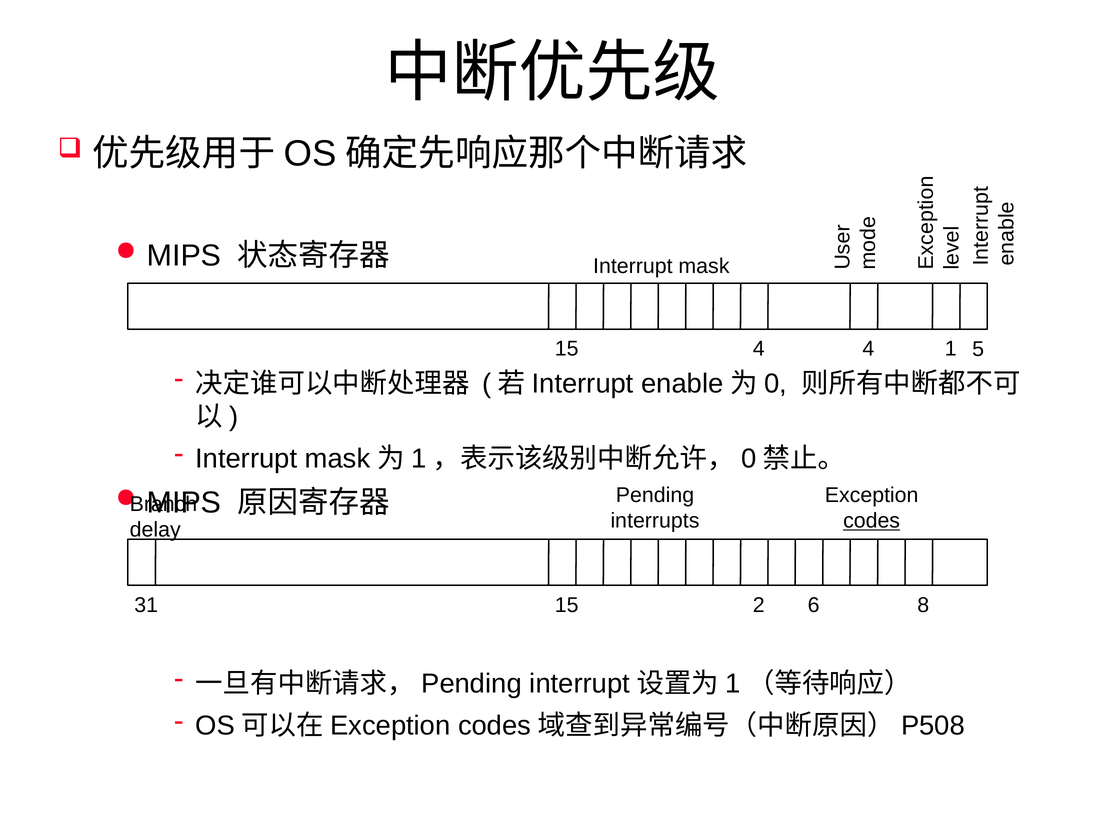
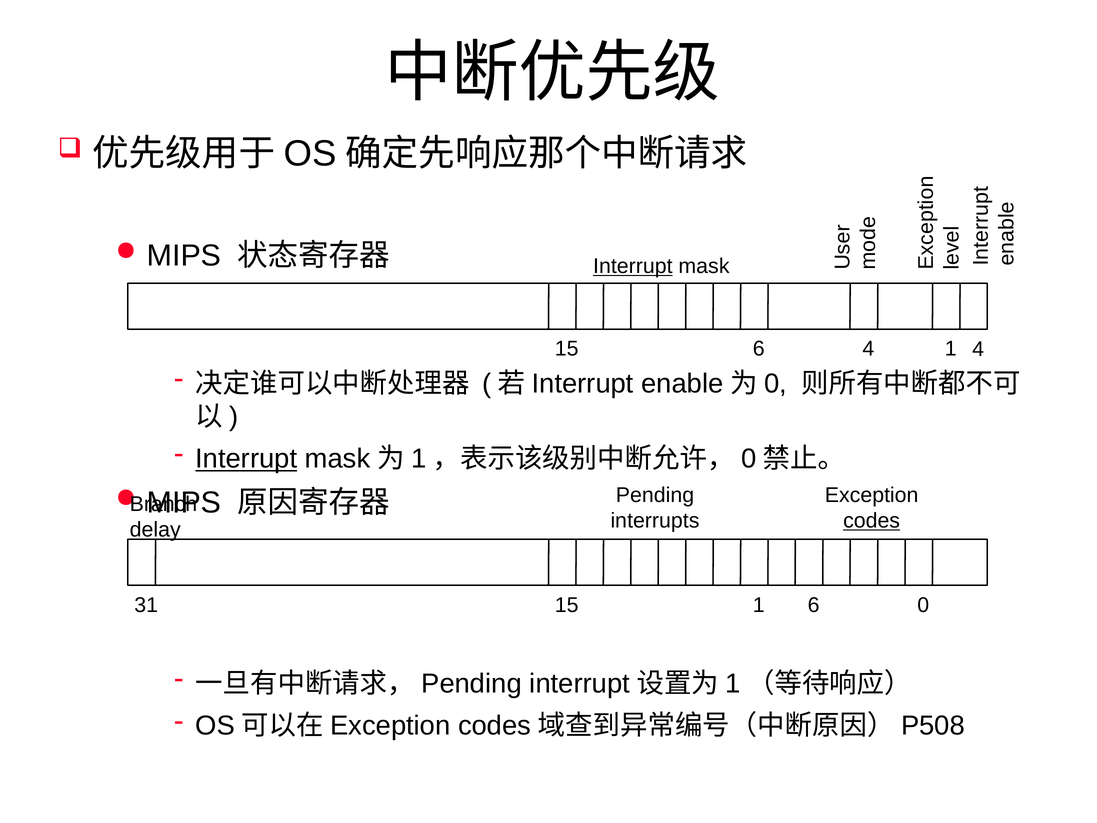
Interrupt at (633, 266) underline: none -> present
15 4: 4 -> 6
4 5: 5 -> 4
Interrupt at (246, 459) underline: none -> present
15 2: 2 -> 1
8: 8 -> 0
